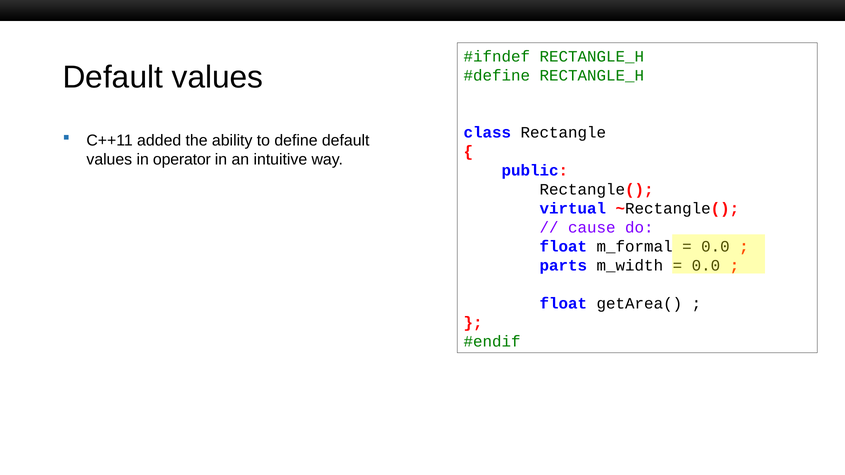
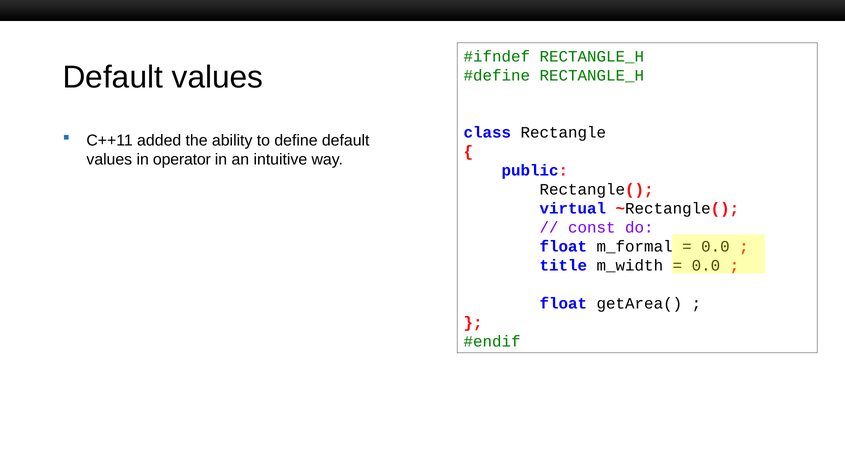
cause: cause -> const
parts: parts -> title
